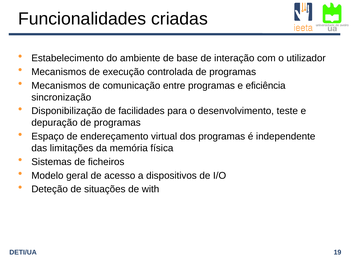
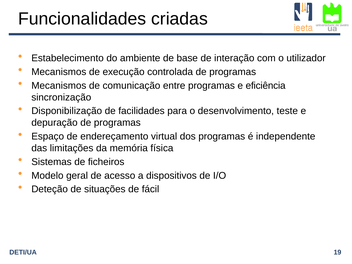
with: with -> fácil
